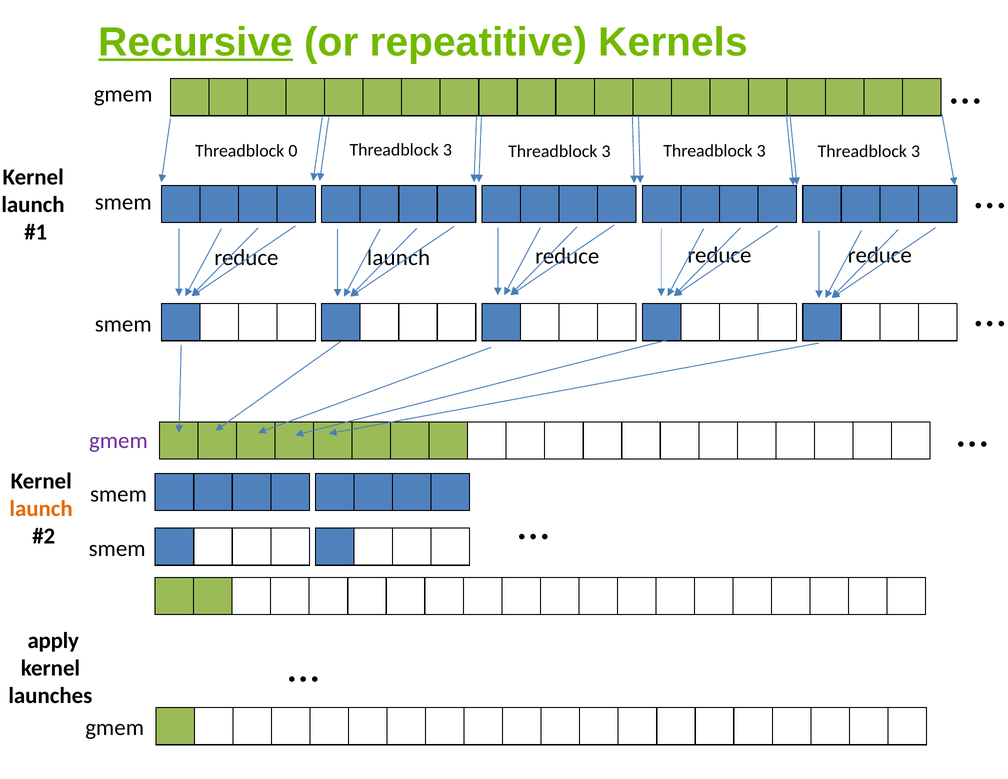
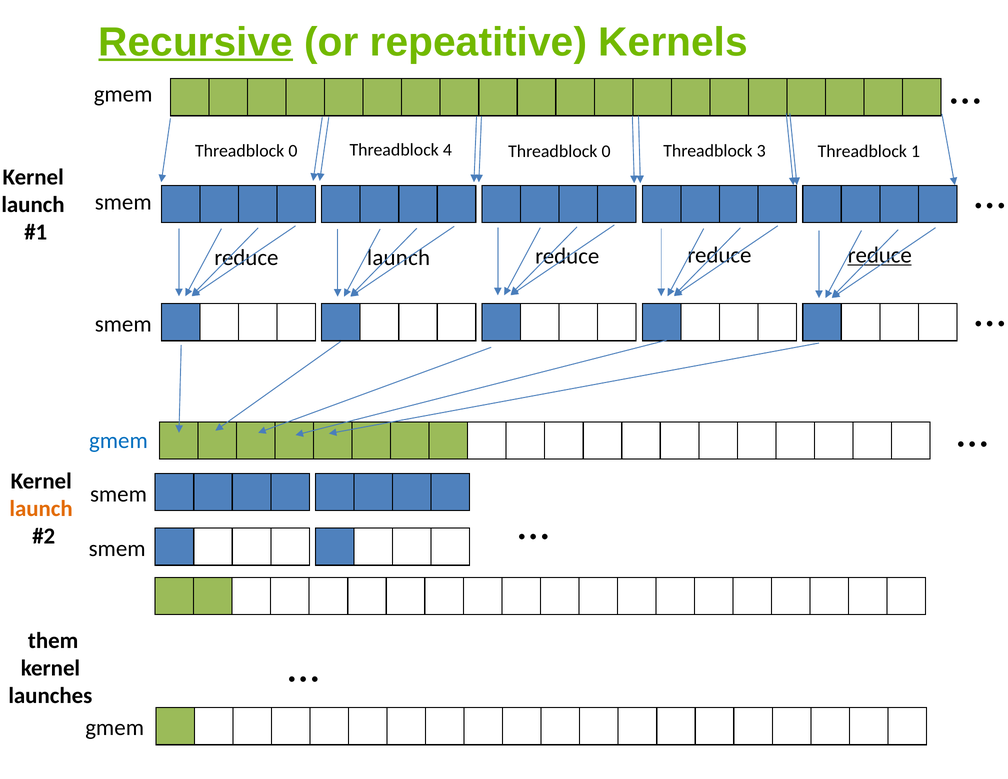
0 Threadblock 3: 3 -> 4
3 at (606, 151): 3 -> 0
3 at (916, 151): 3 -> 1
reduce at (880, 255) underline: none -> present
gmem at (118, 441) colour: purple -> blue
apply: apply -> them
